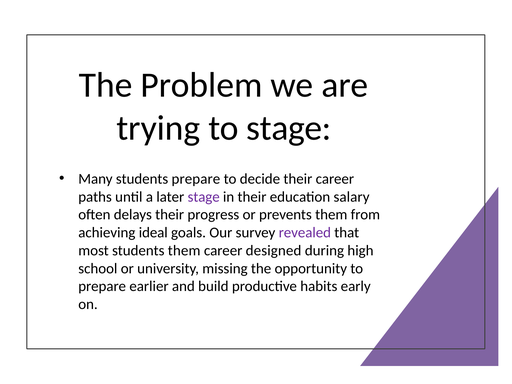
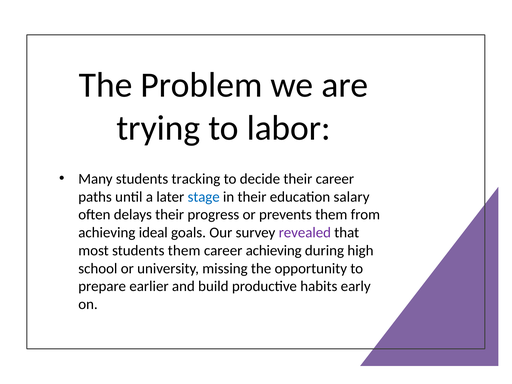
to stage: stage -> labor
students prepare: prepare -> tracking
stage at (204, 197) colour: purple -> blue
career designed: designed -> achieving
